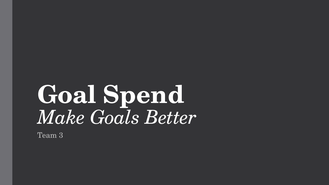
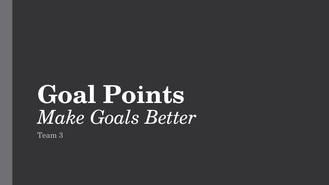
Spend: Spend -> Points
